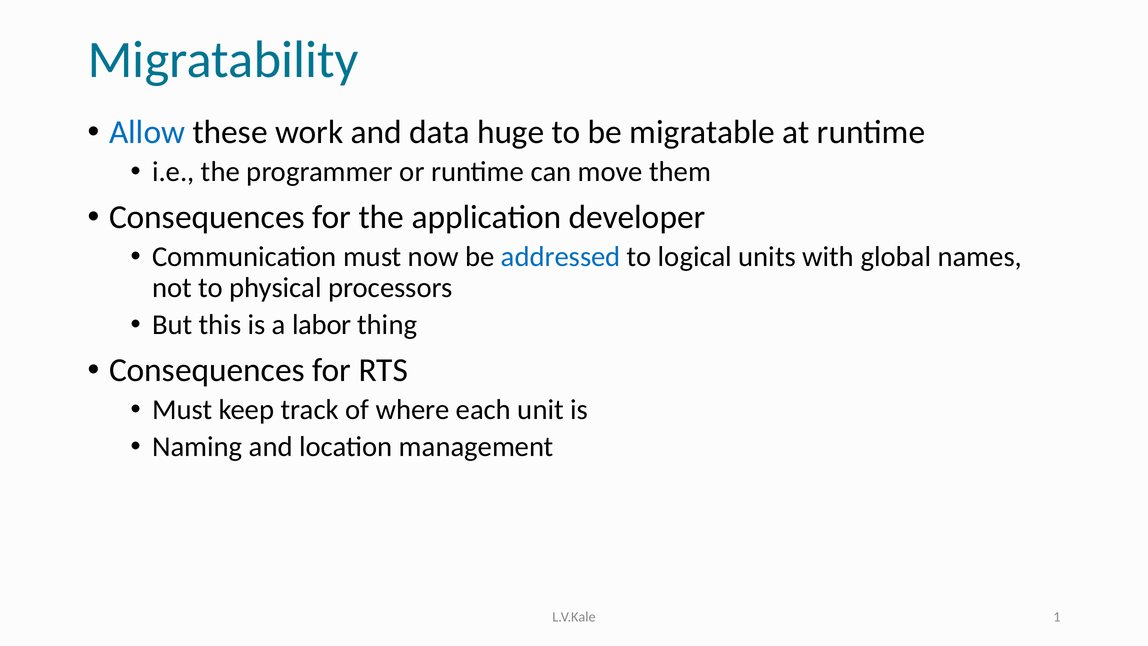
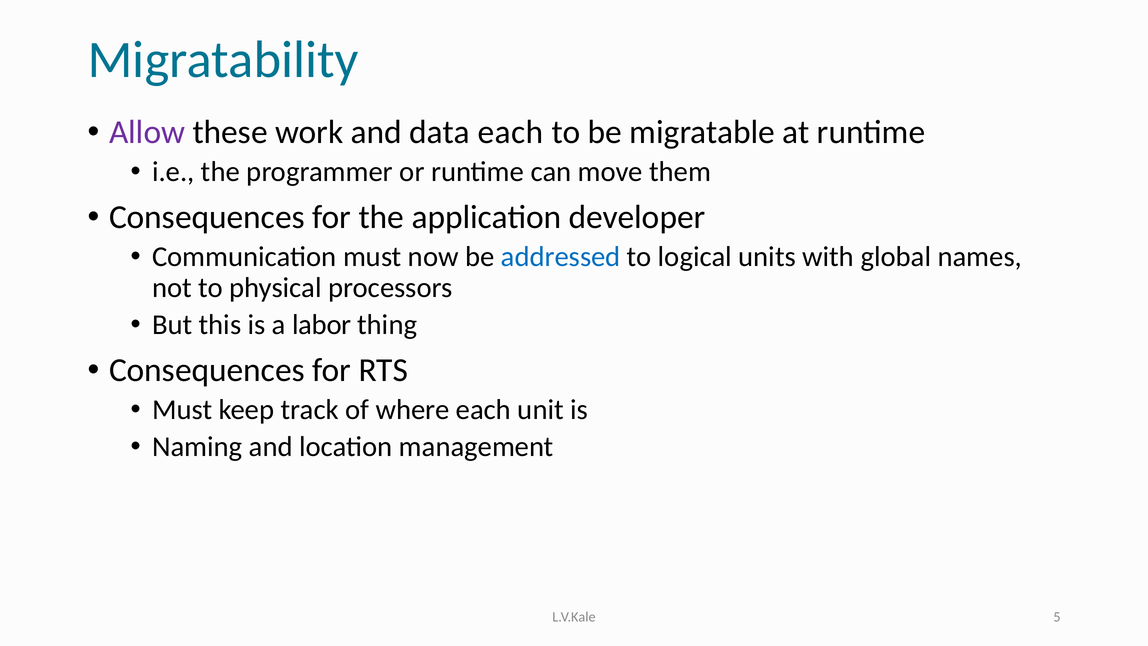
Allow colour: blue -> purple
data huge: huge -> each
1: 1 -> 5
